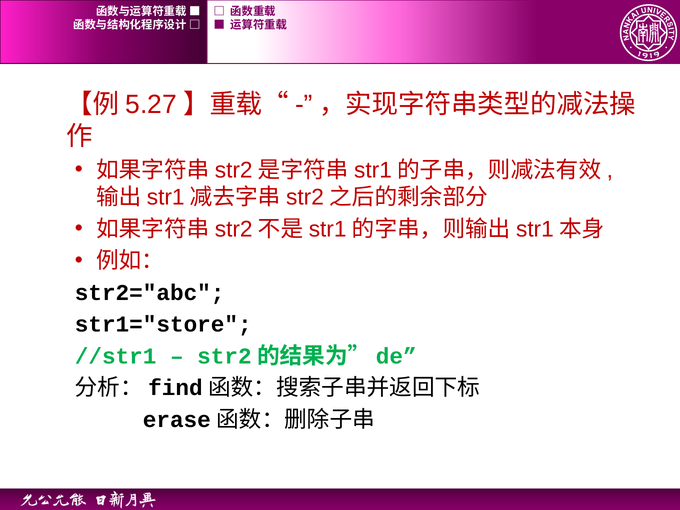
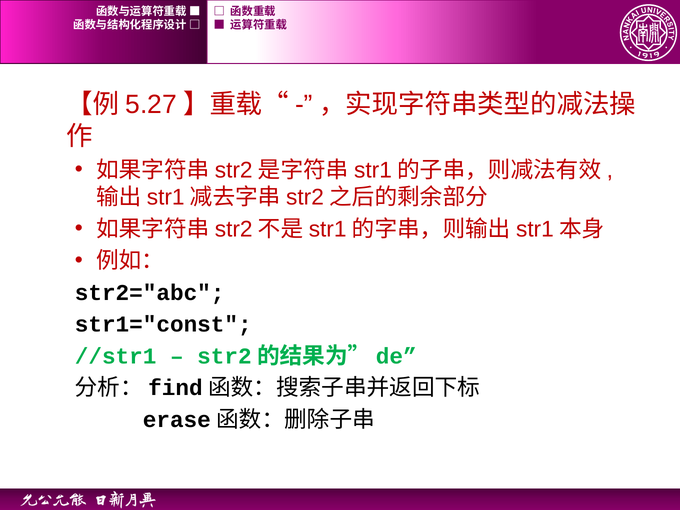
str1="store: str1="store -> str1="const
